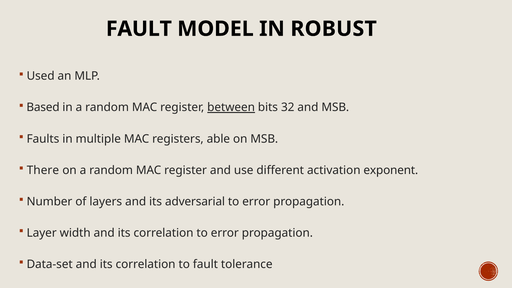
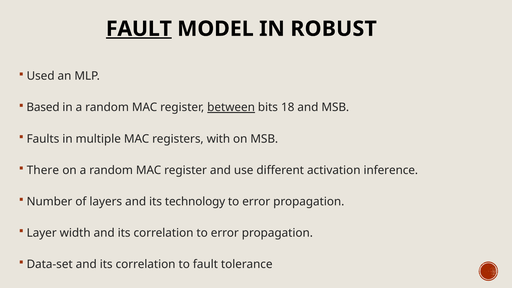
FAULT at (139, 29) underline: none -> present
32: 32 -> 18
able: able -> with
exponent: exponent -> inference
adversarial: adversarial -> technology
